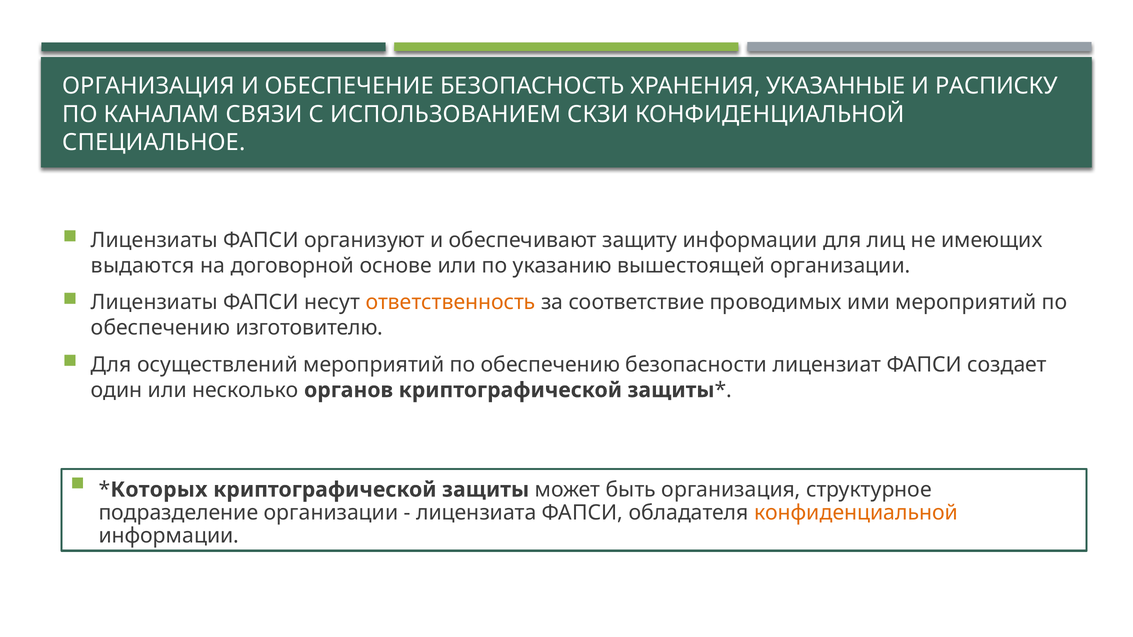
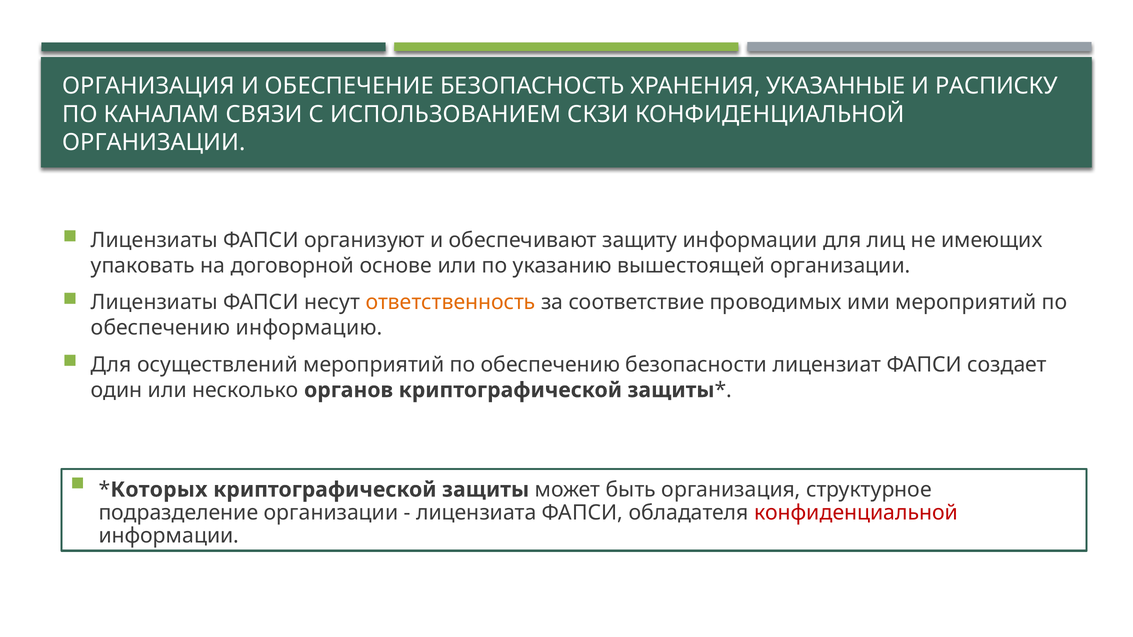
СПЕЦИАЛЬНОЕ at (154, 143): СПЕЦИАЛЬНОЕ -> ОРГАНИЗАЦИИ
выдаются: выдаются -> упаковать
изготовителю: изготовителю -> информацию
конфиденциальной at (856, 513) colour: orange -> red
